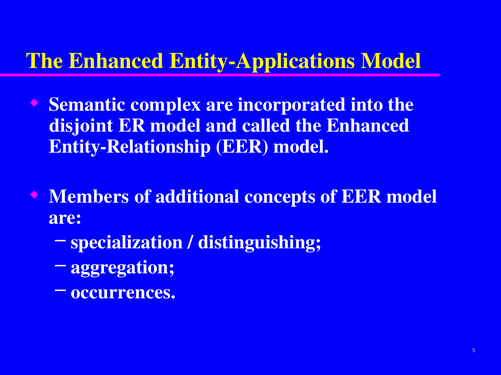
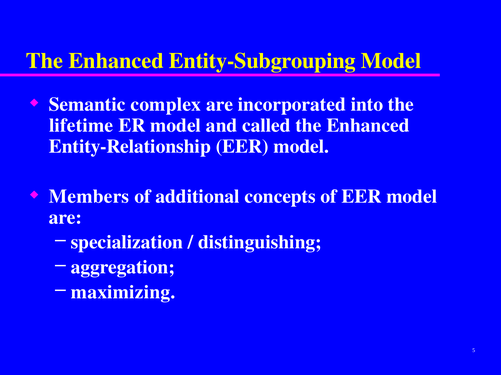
Entity-Applications: Entity-Applications -> Entity-Subgrouping
disjoint: disjoint -> lifetime
occurrences: occurrences -> maximizing
